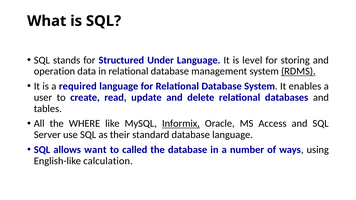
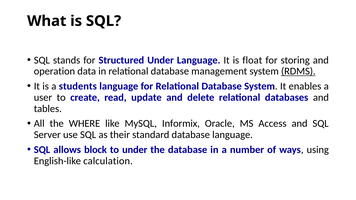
level: level -> float
required: required -> students
Informix underline: present -> none
want: want -> block
to called: called -> under
